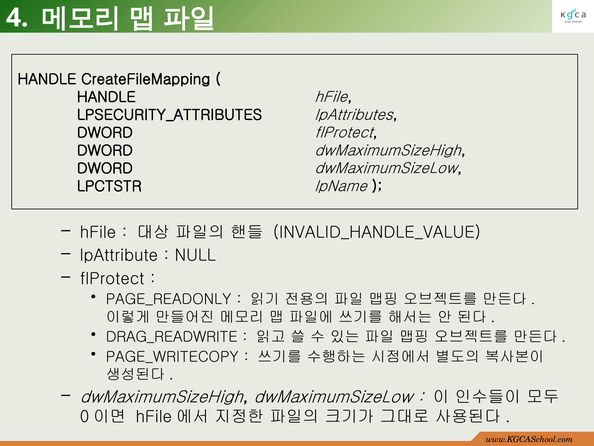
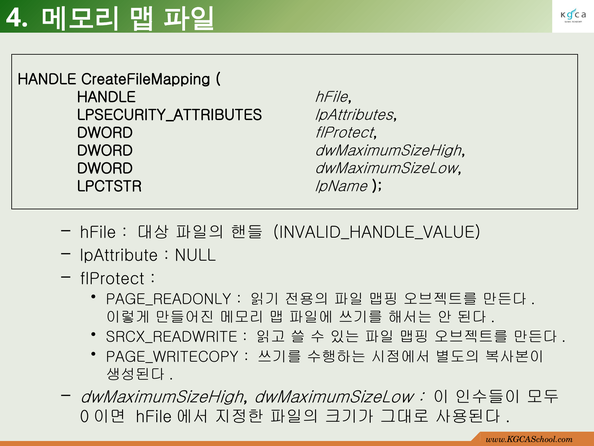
DRAG_READWRITE: DRAG_READWRITE -> SRCX_READWRITE
